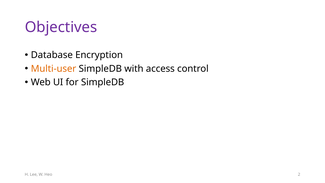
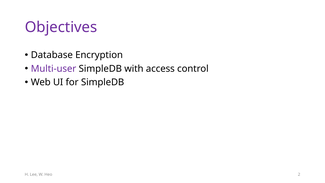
Multi-user colour: orange -> purple
